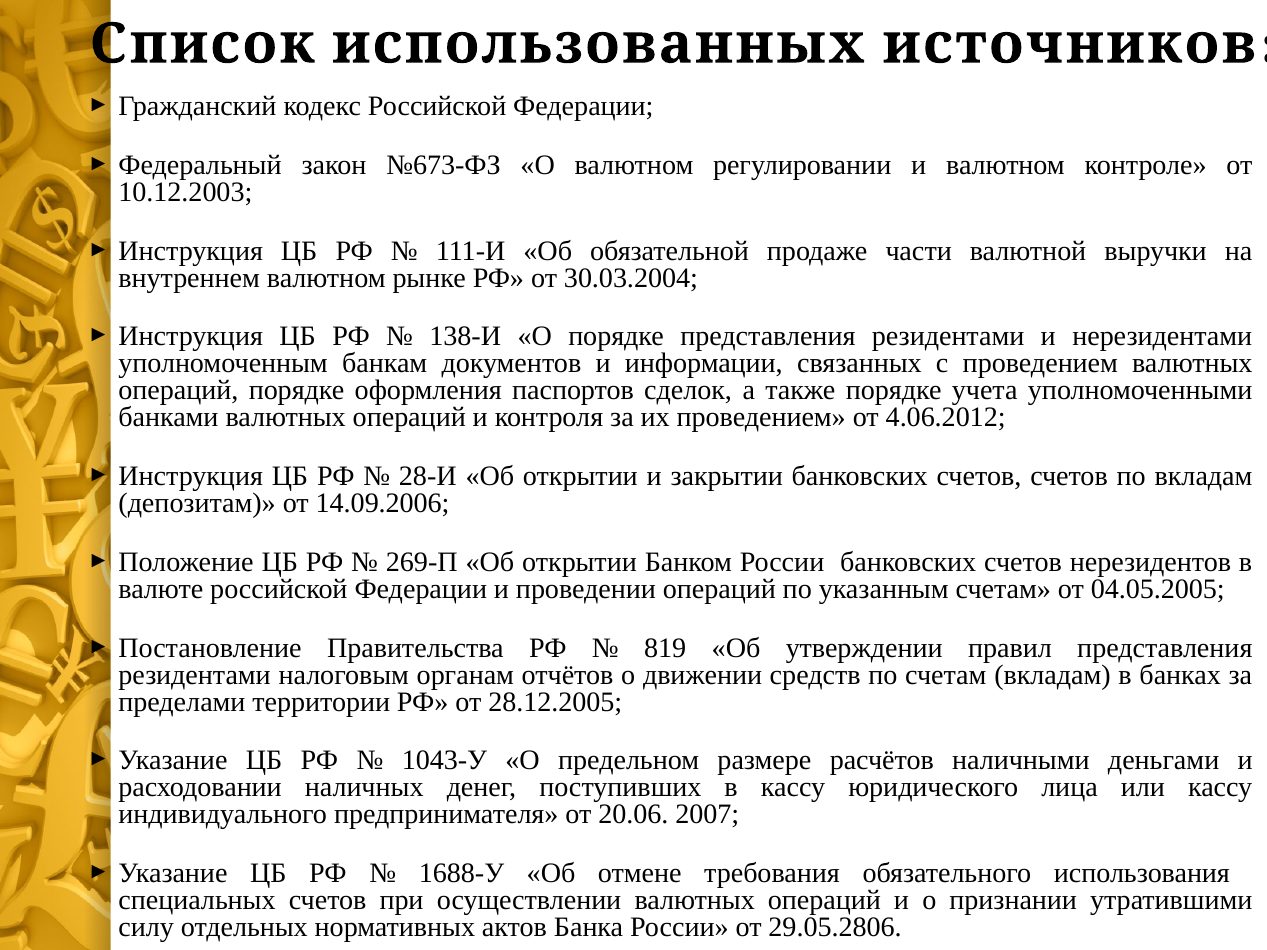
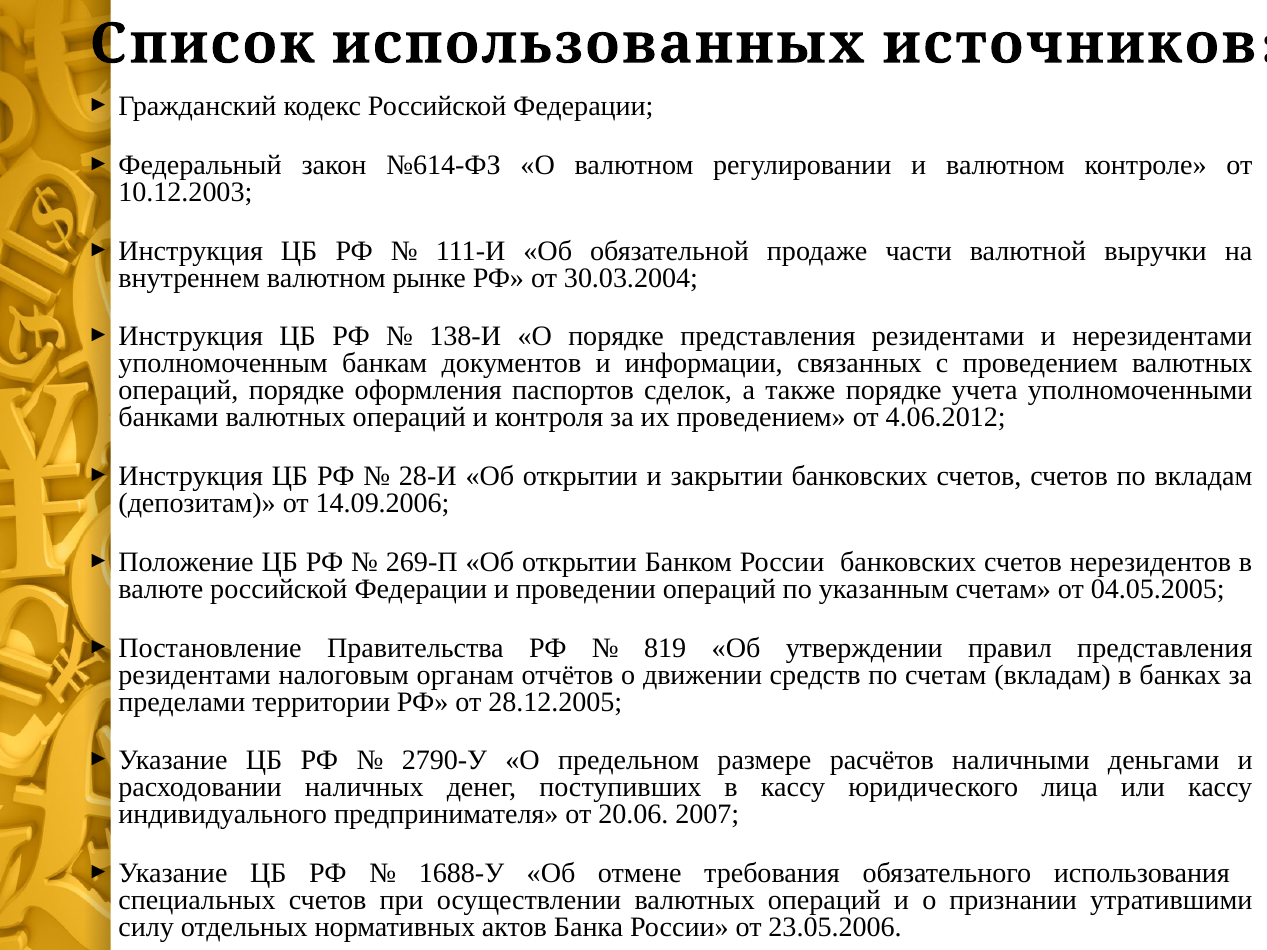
№673-ФЗ: №673-ФЗ -> №614-ФЗ
1043-У: 1043-У -> 2790-У
29.05.2806: 29.05.2806 -> 23.05.2006
